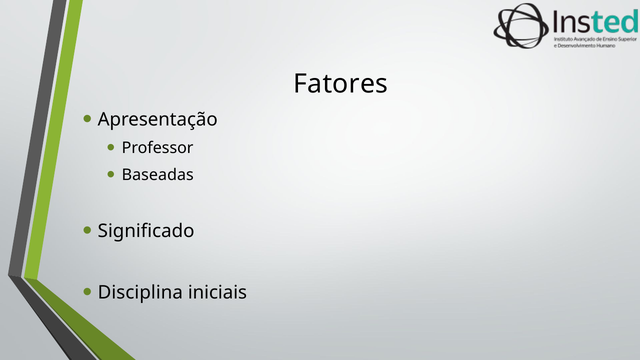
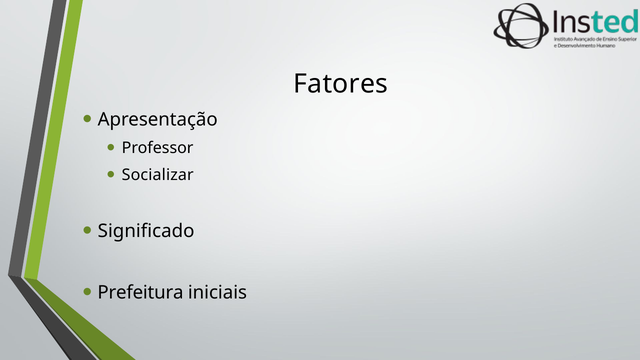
Baseadas: Baseadas -> Socializar
Disciplina: Disciplina -> Prefeitura
